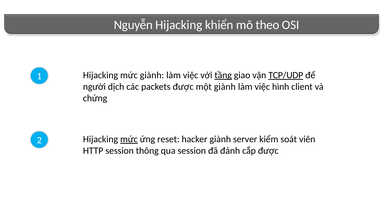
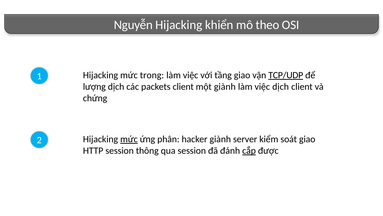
mức giành: giành -> trong
tầng underline: present -> none
người: người -> lượng
packets được: được -> client
việc hình: hình -> dịch
reset: reset -> phân
soát viên: viên -> giao
cắp underline: none -> present
